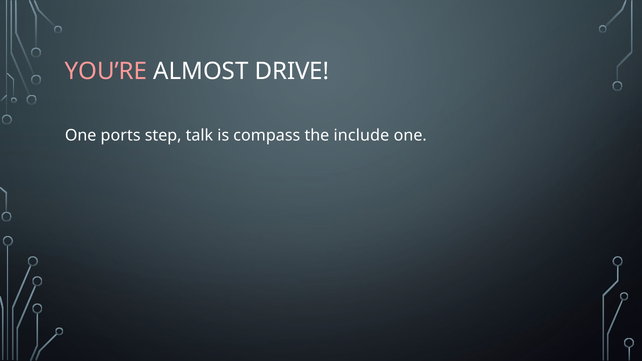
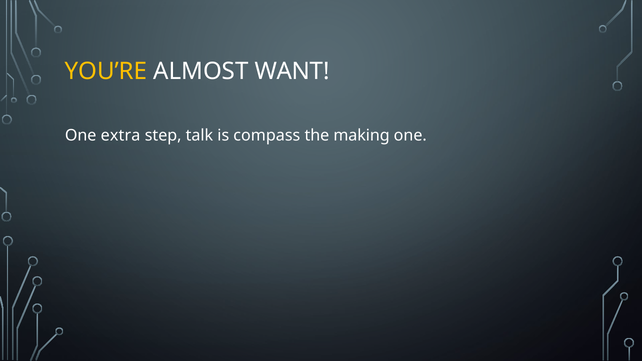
YOU’RE colour: pink -> yellow
DRIVE: DRIVE -> WANT
ports: ports -> extra
include: include -> making
